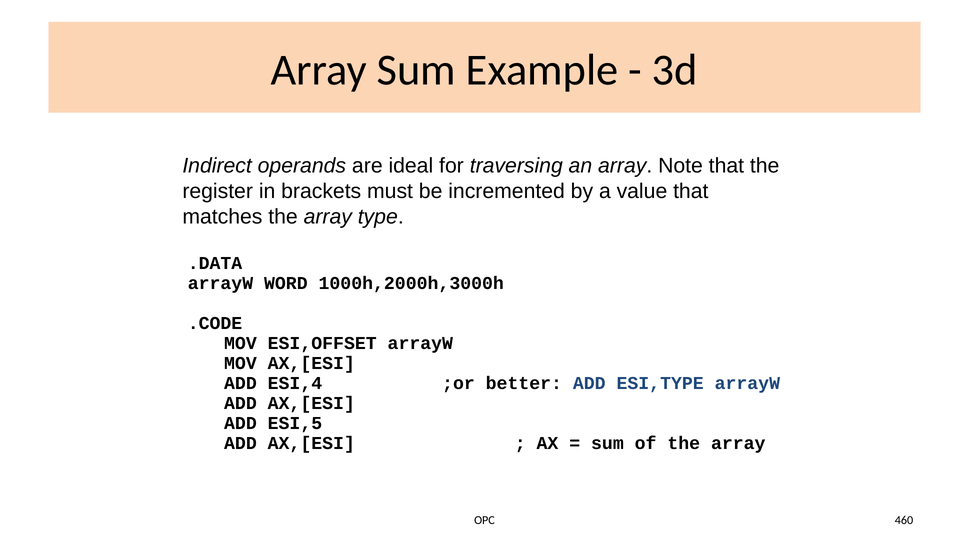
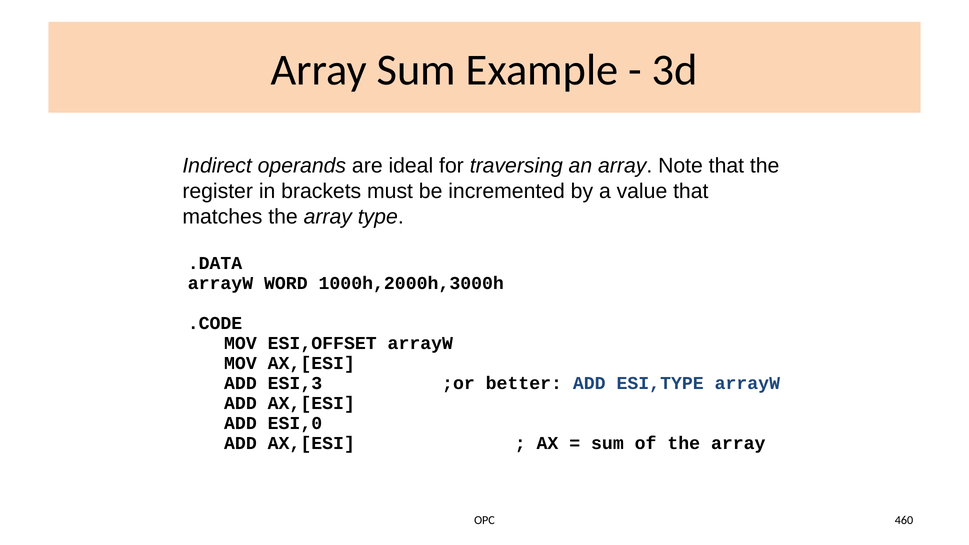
ESI,4: ESI,4 -> ESI,3
ESI,5: ESI,5 -> ESI,0
